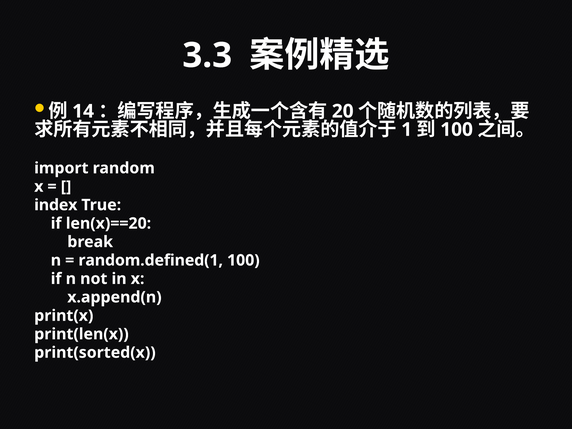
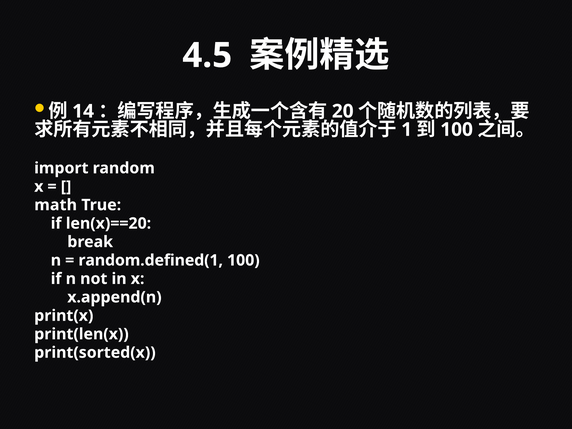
3.3: 3.3 -> 4.5
index: index -> math
